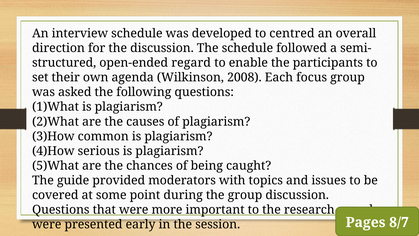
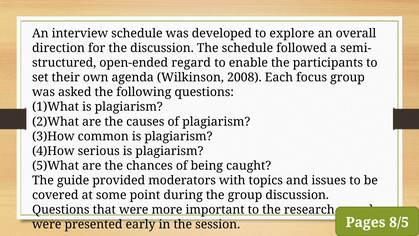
centred: centred -> explore
8/7: 8/7 -> 8/5
